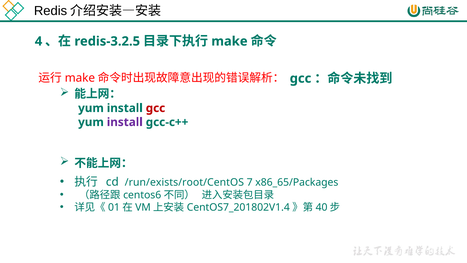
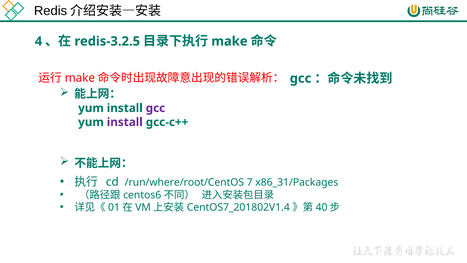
gcc at (155, 108) colour: red -> purple
/run/exists/root/CentOS: /run/exists/root/CentOS -> /run/where/root/CentOS
x86_65/Packages: x86_65/Packages -> x86_31/Packages
